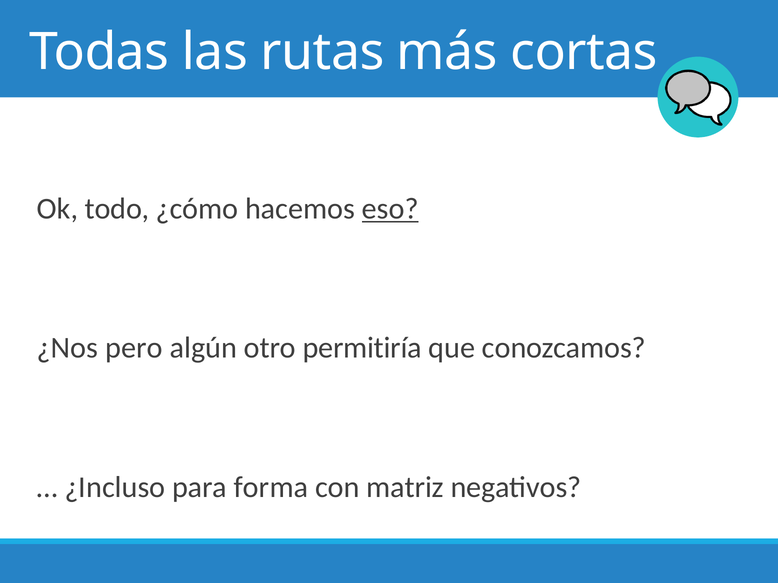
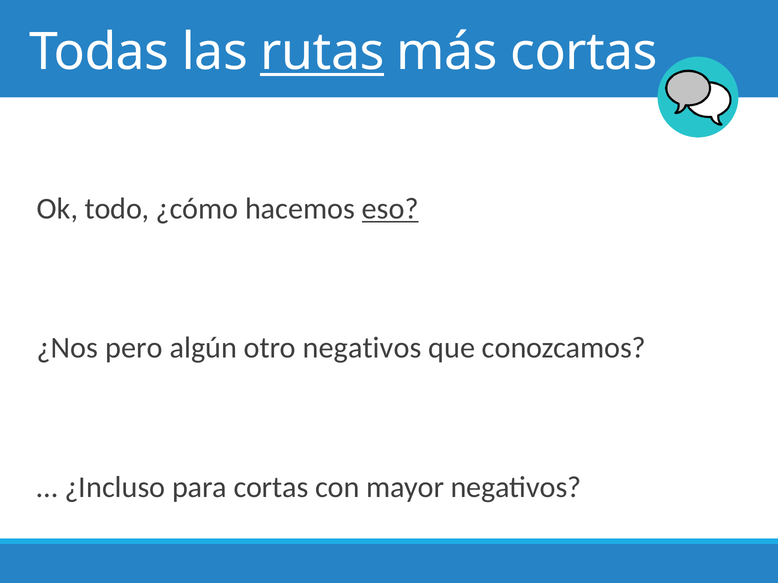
rutas underline: none -> present
otro permitiría: permitiría -> negativos
para forma: forma -> cortas
matriz: matriz -> mayor
